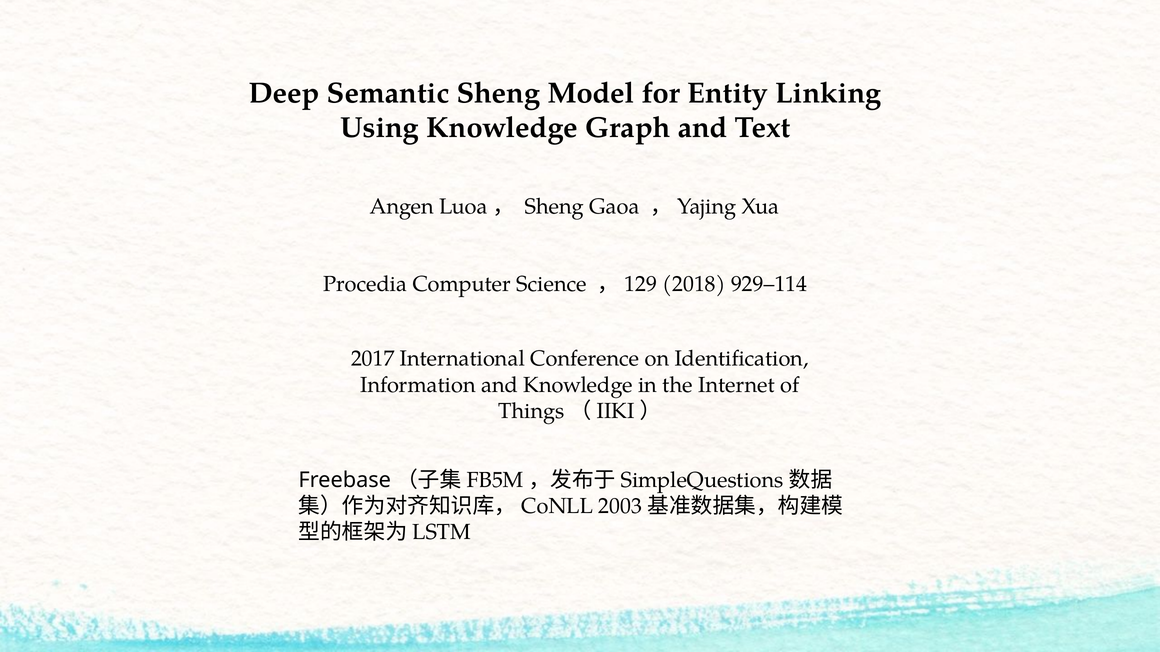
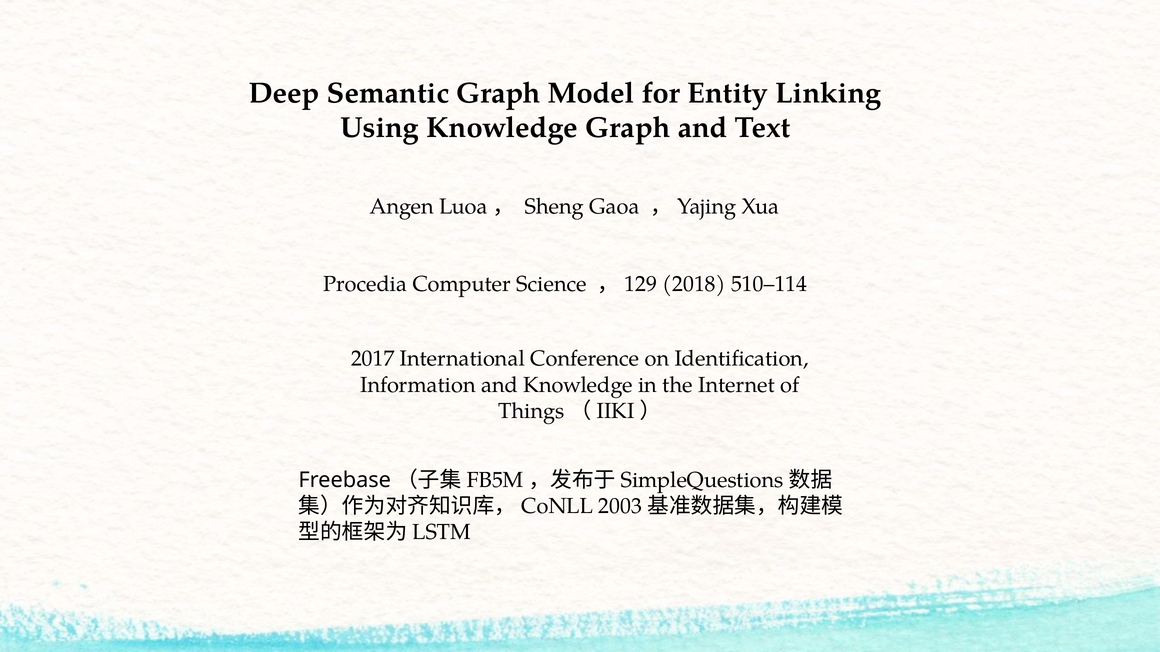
Semantic Sheng: Sheng -> Graph
929–114: 929–114 -> 510–114
